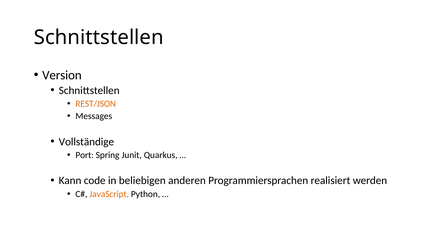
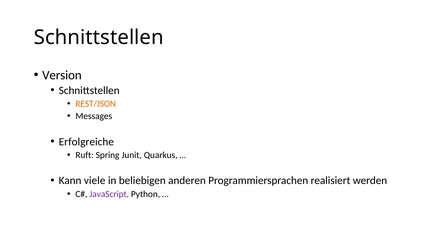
Vollständige: Vollständige -> Erfolgreiche
Port: Port -> Ruft
code: code -> viele
JavaScript colour: orange -> purple
